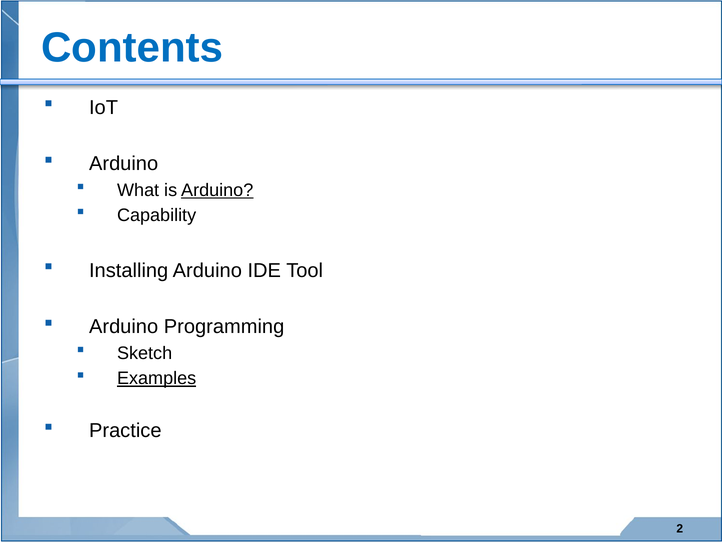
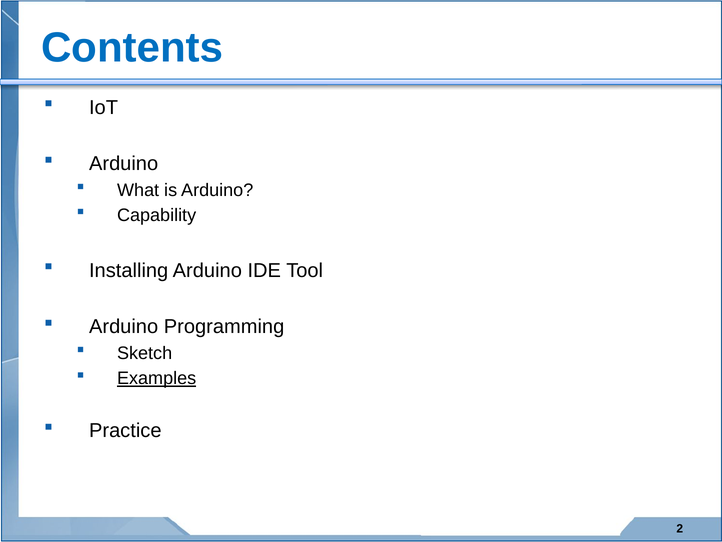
Arduino at (217, 190) underline: present -> none
